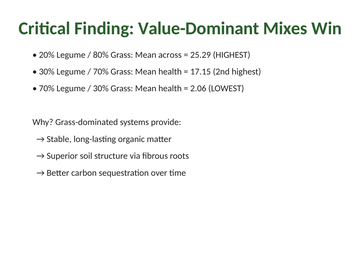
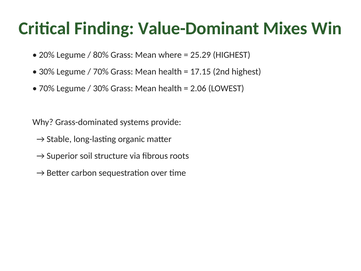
across: across -> where
